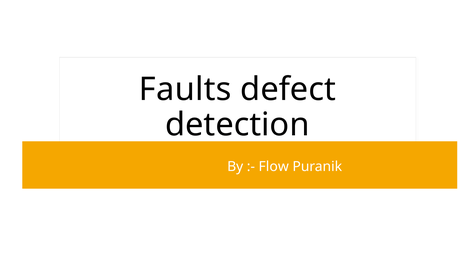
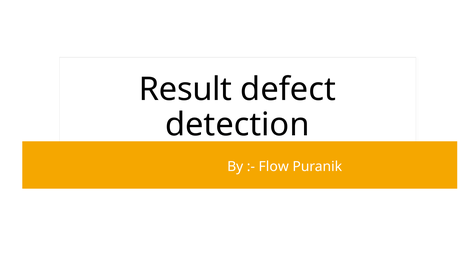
Faults: Faults -> Result
